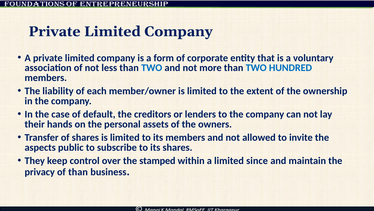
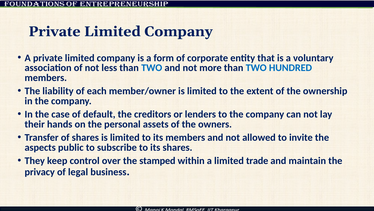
since: since -> trade
of than: than -> legal
